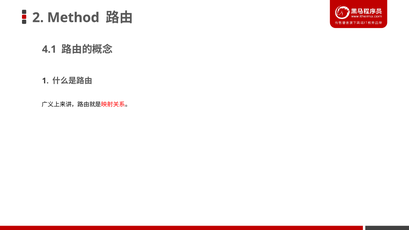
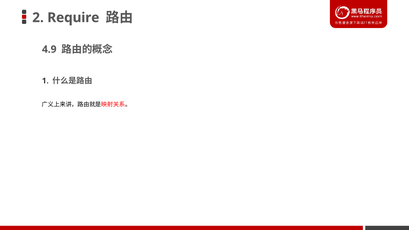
Method: Method -> Require
4.1: 4.1 -> 4.9
